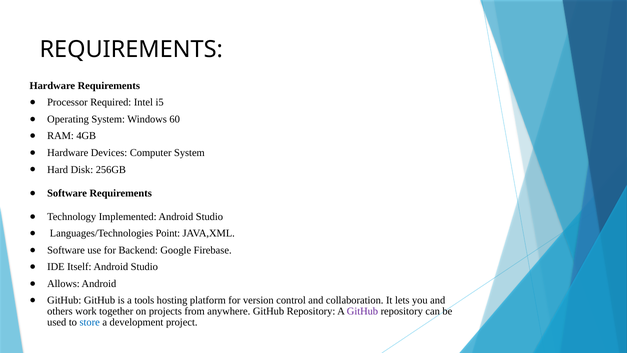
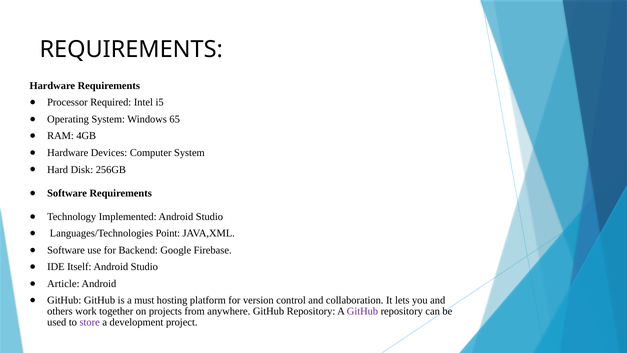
60: 60 -> 65
Allows: Allows -> Article
tools: tools -> must
store colour: blue -> purple
